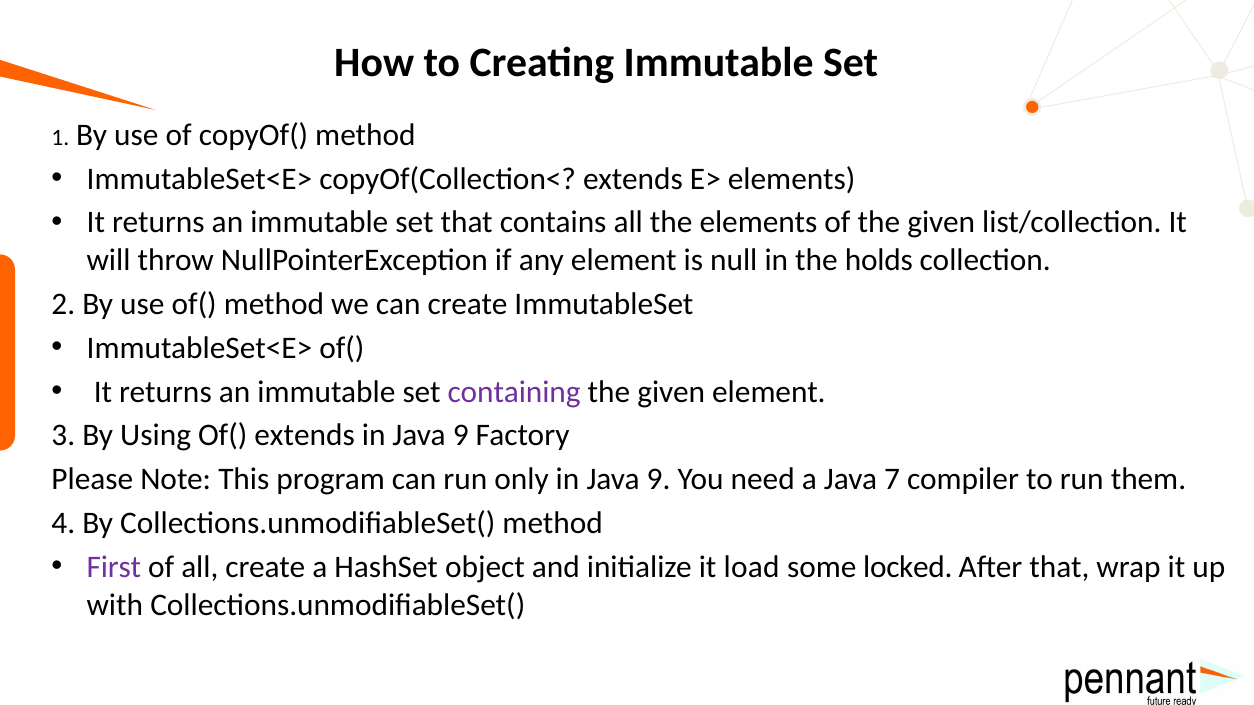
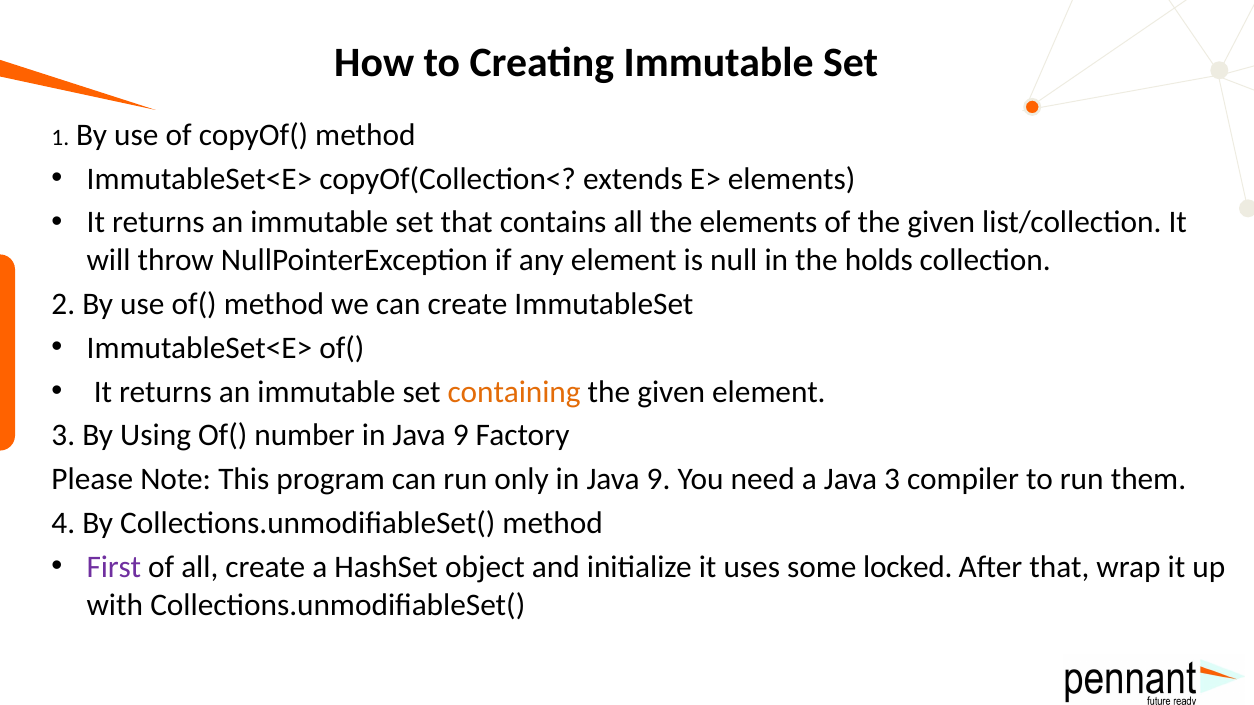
containing colour: purple -> orange
Of( extends: extends -> number
Java 7: 7 -> 3
load: load -> uses
